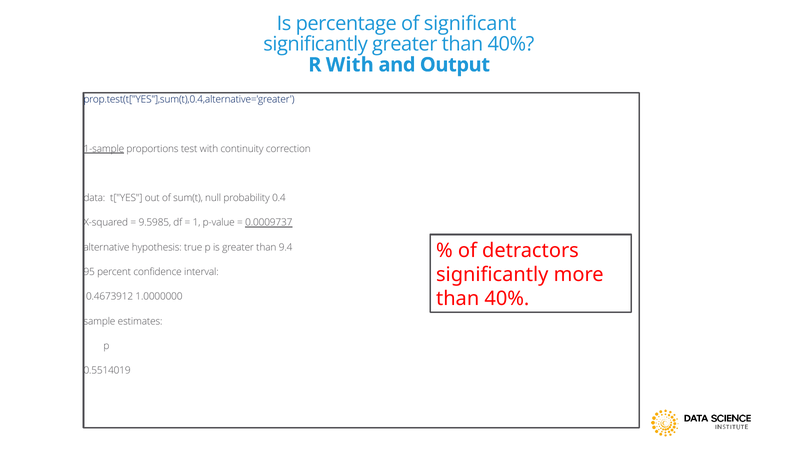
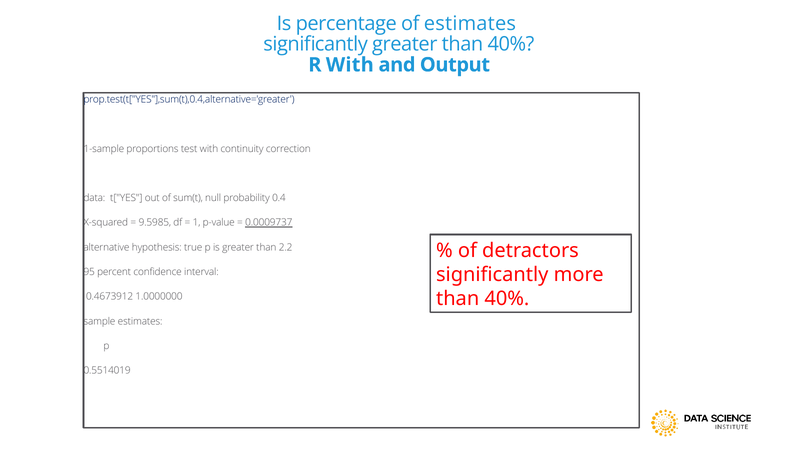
of significant: significant -> estimates
1-sample underline: present -> none
9.4: 9.4 -> 2.2
